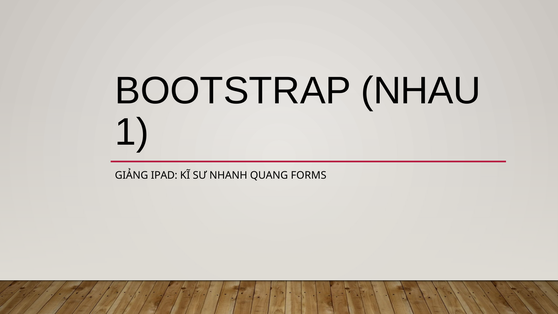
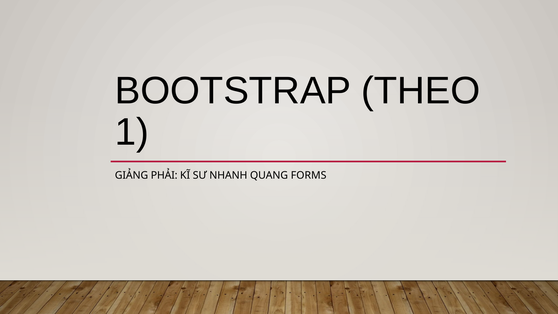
NHAU: NHAU -> THEO
IPAD: IPAD -> PHẢI
